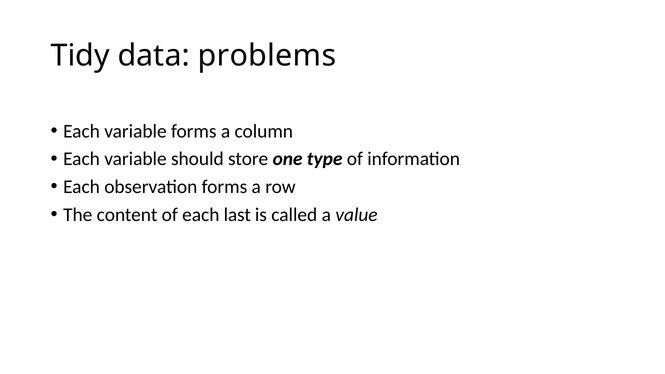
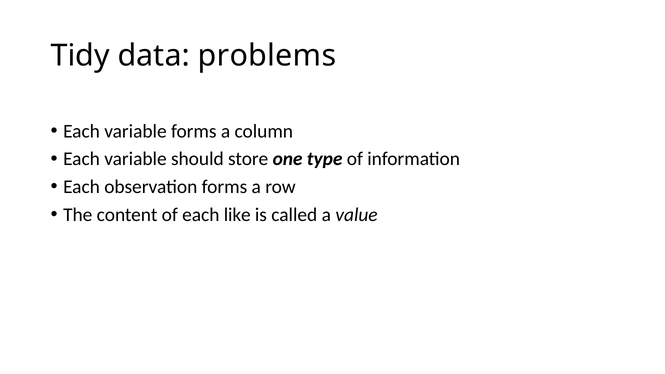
last: last -> like
